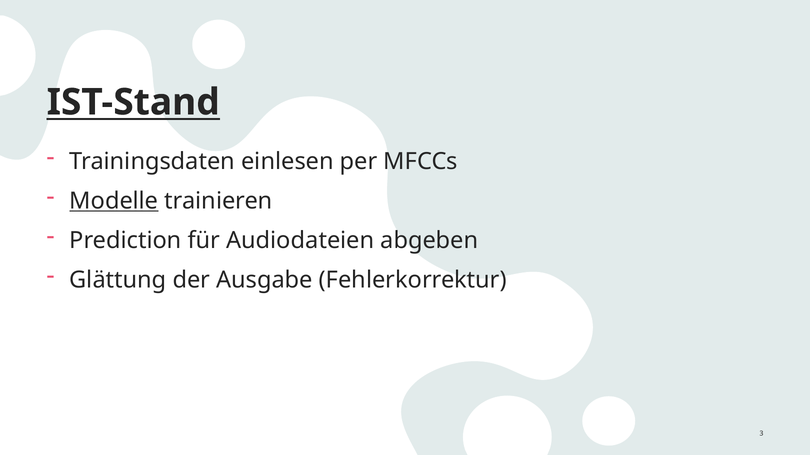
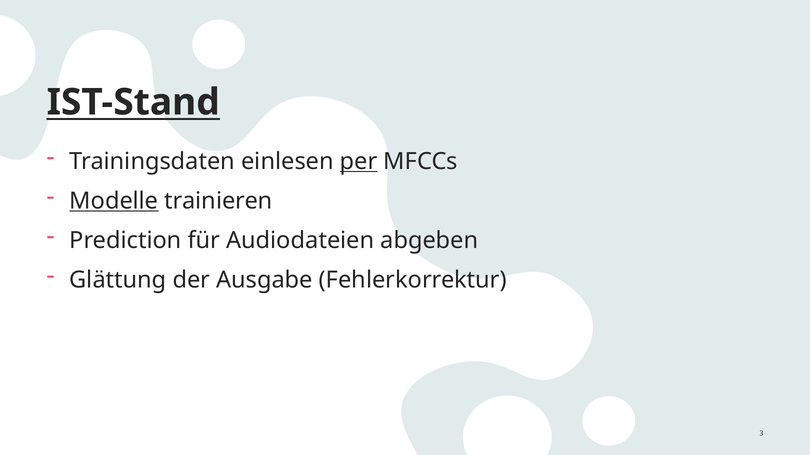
per underline: none -> present
